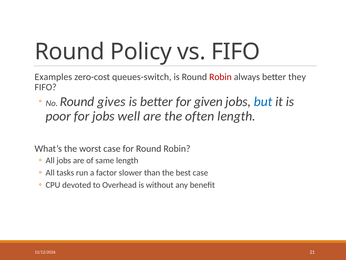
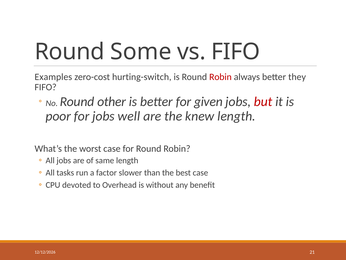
Policy: Policy -> Some
queues-switch: queues-switch -> hurting-switch
gives: gives -> other
but colour: blue -> red
often: often -> knew
